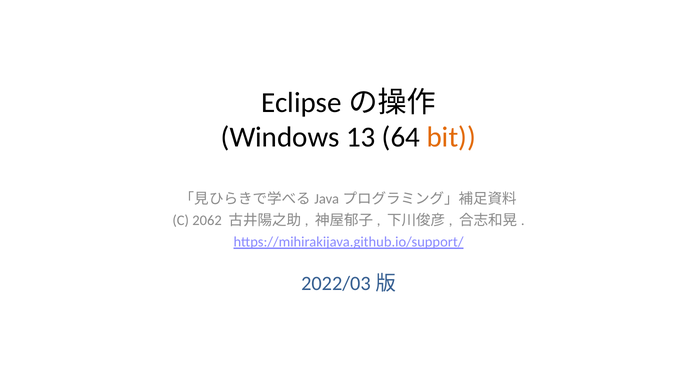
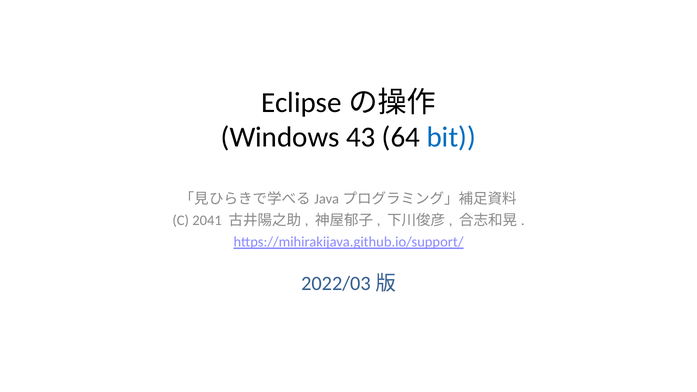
13: 13 -> 43
bit colour: orange -> blue
2062: 2062 -> 2041
